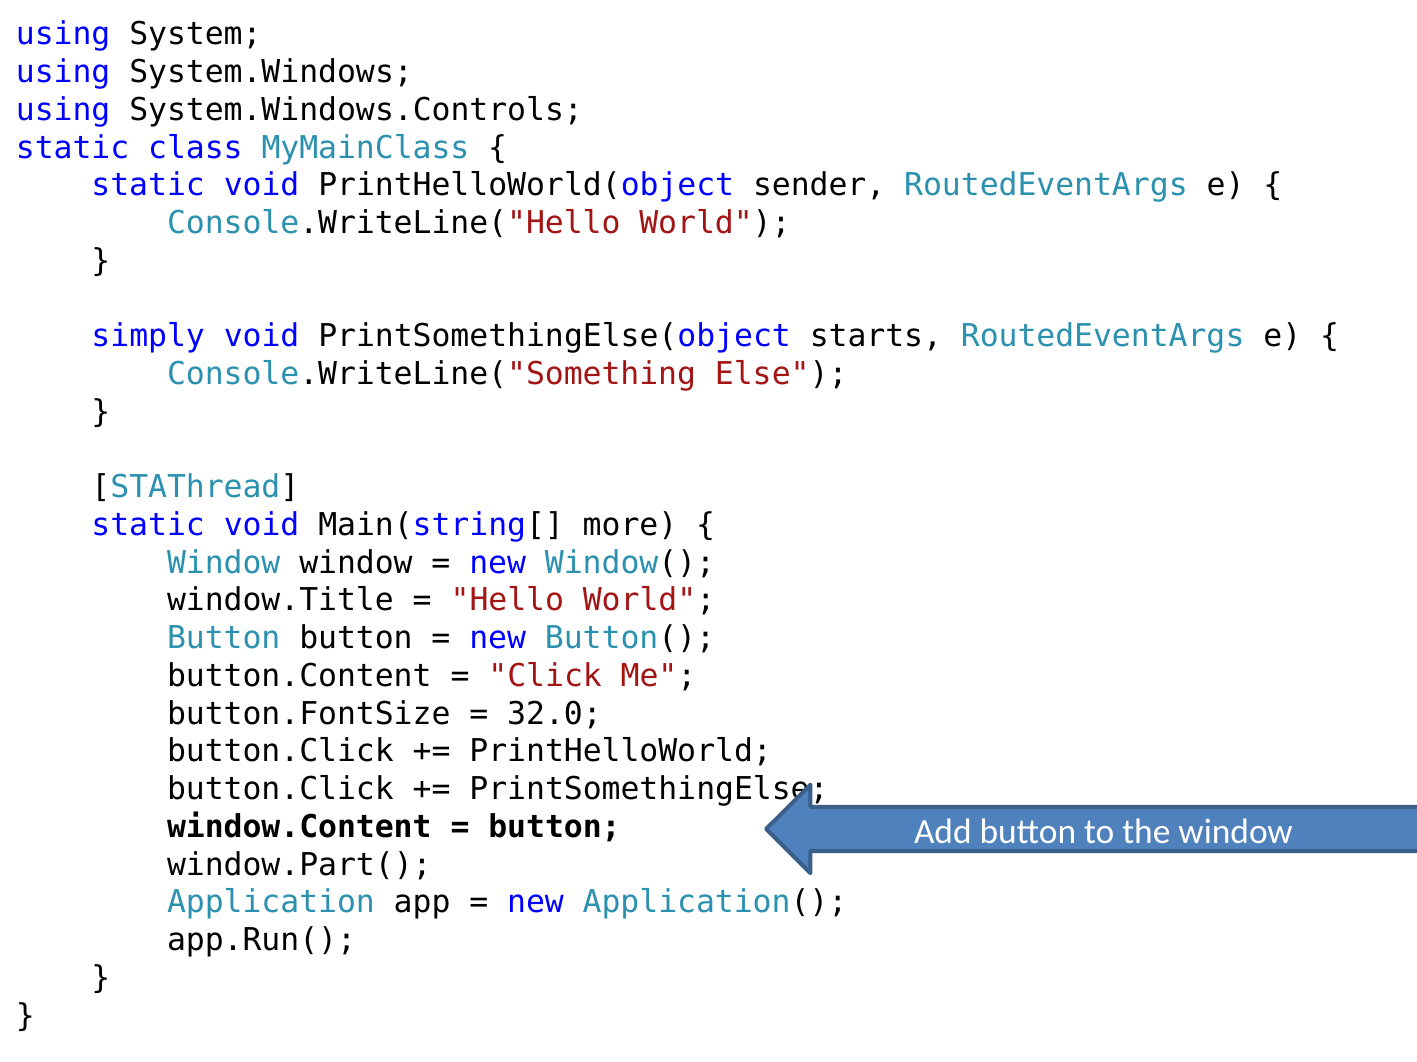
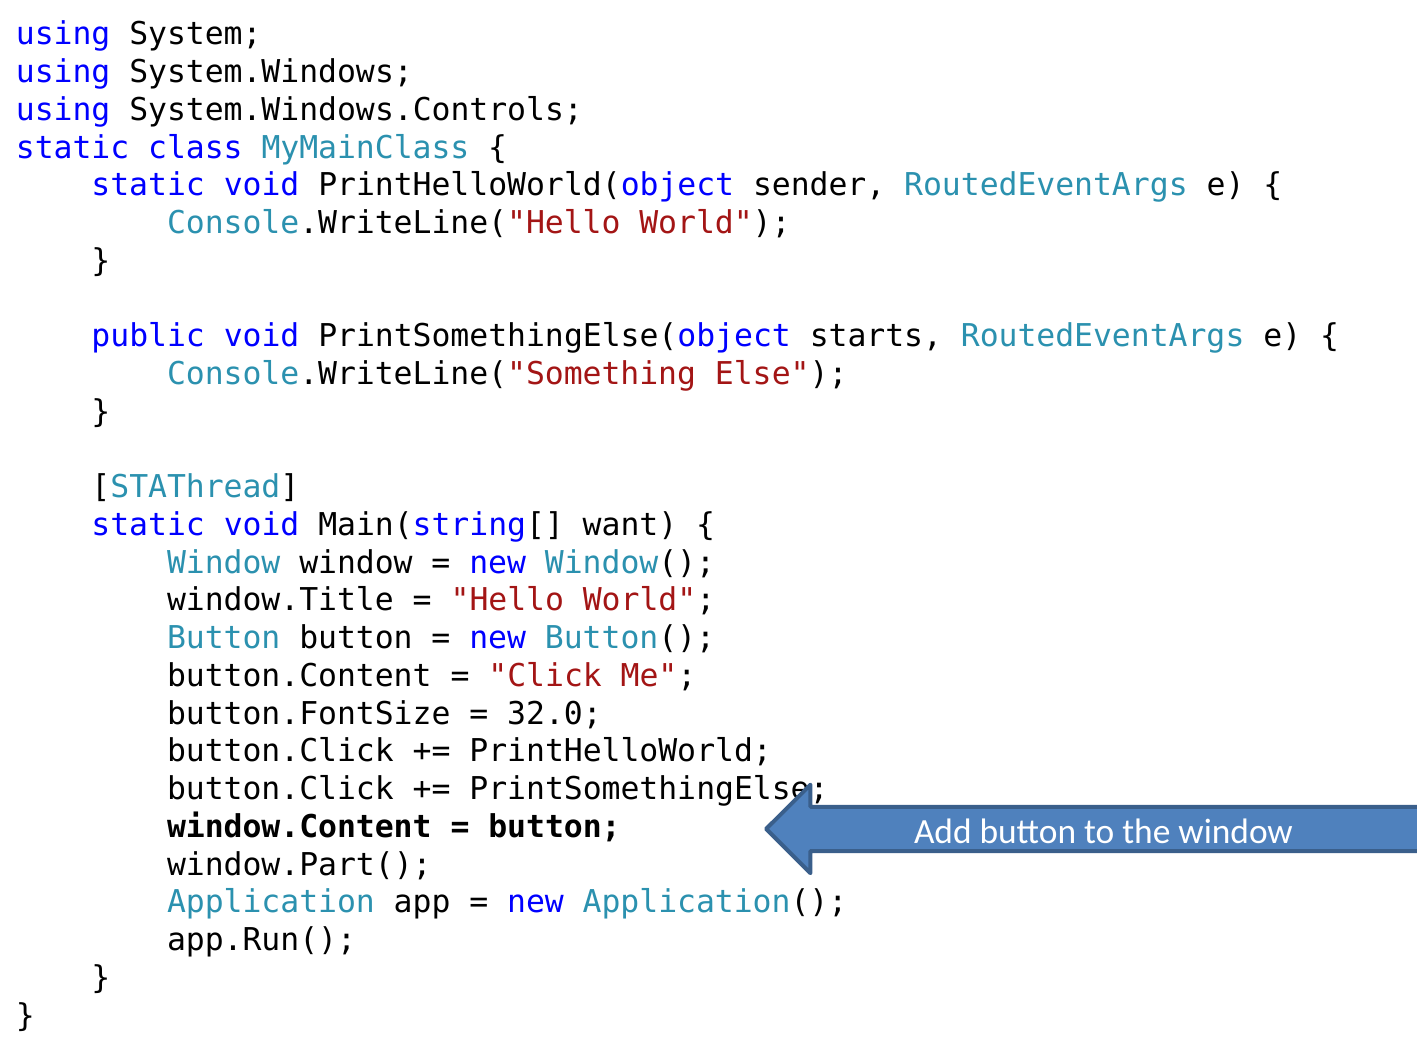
simply: simply -> public
more: more -> want
